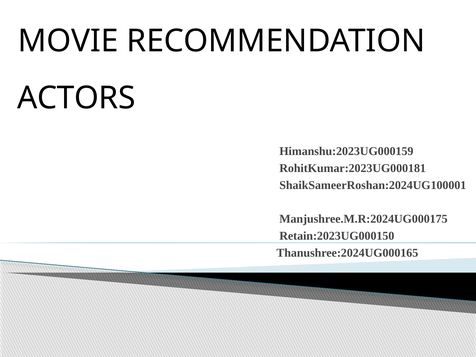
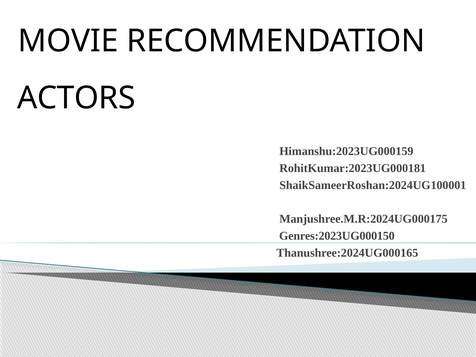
Retain:2023UG000150: Retain:2023UG000150 -> Genres:2023UG000150
